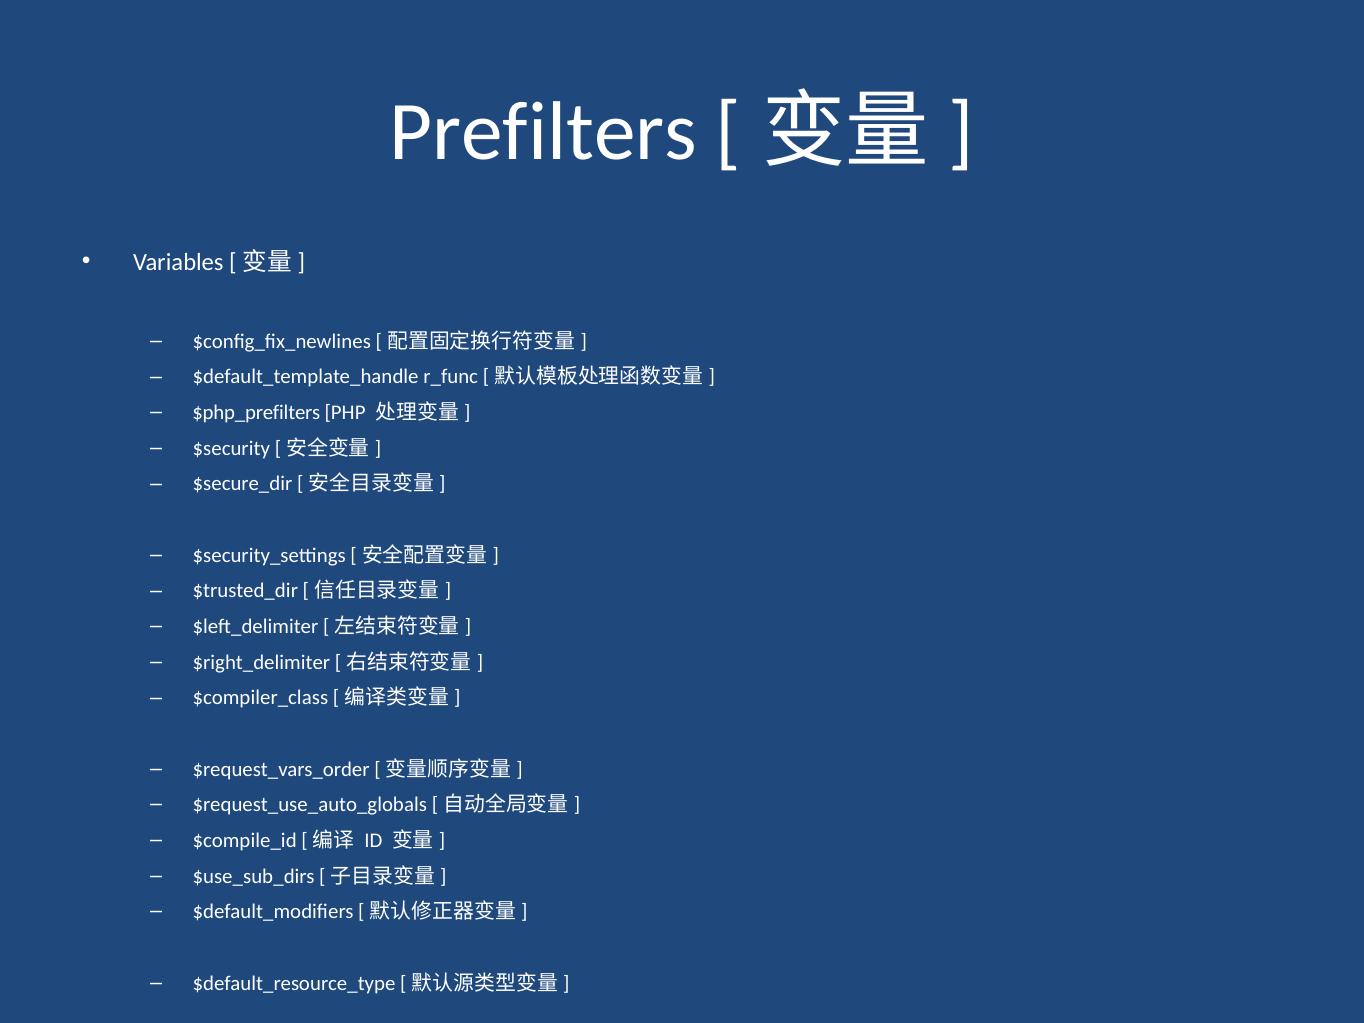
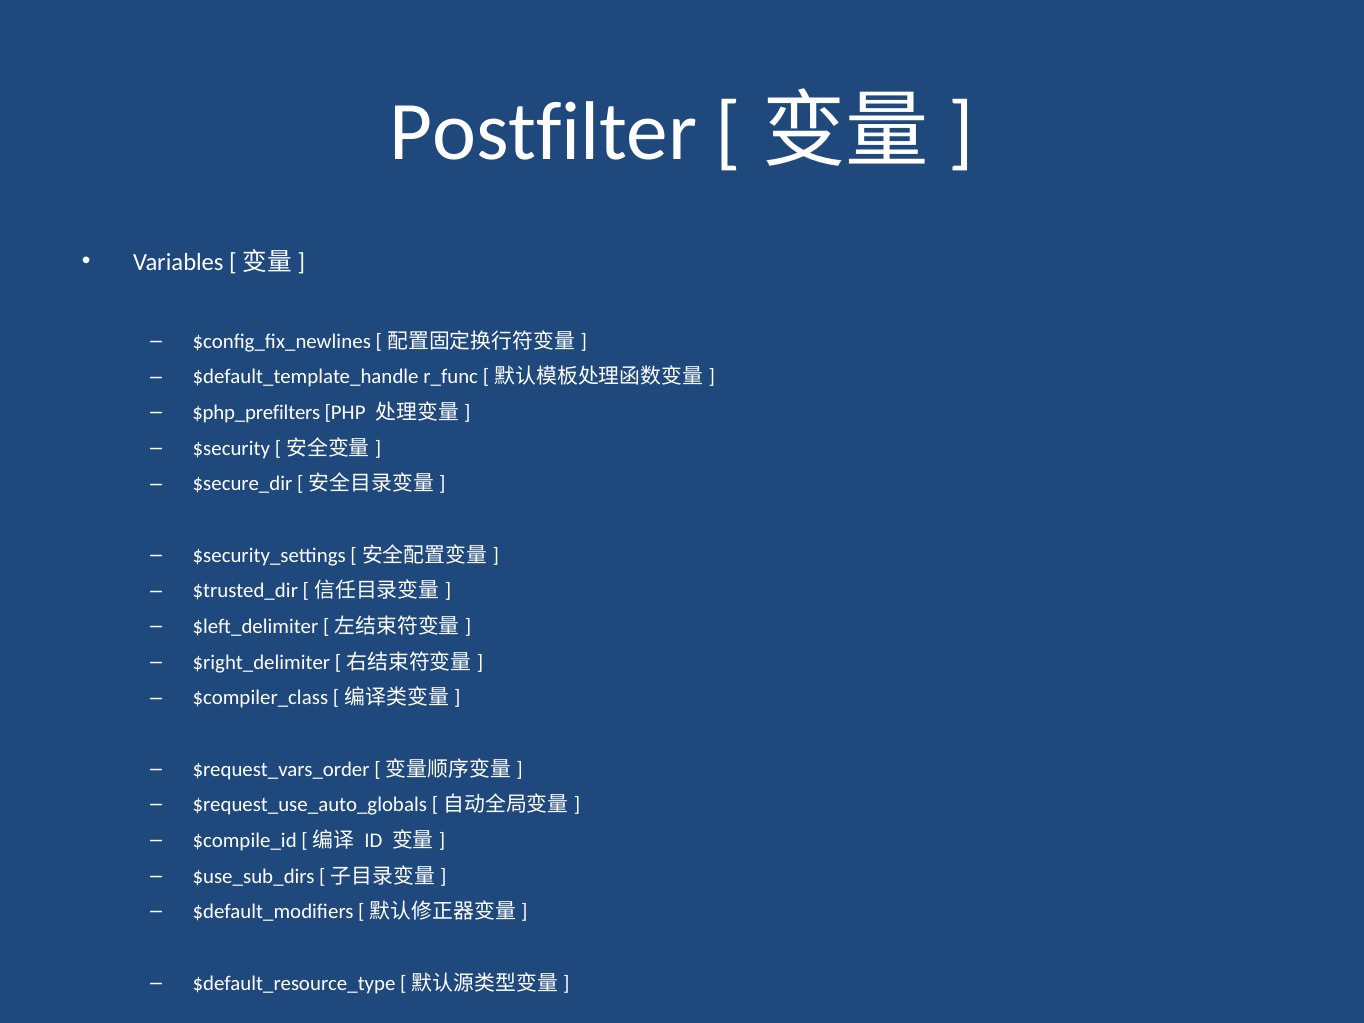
Prefilters: Prefilters -> Postfilter
